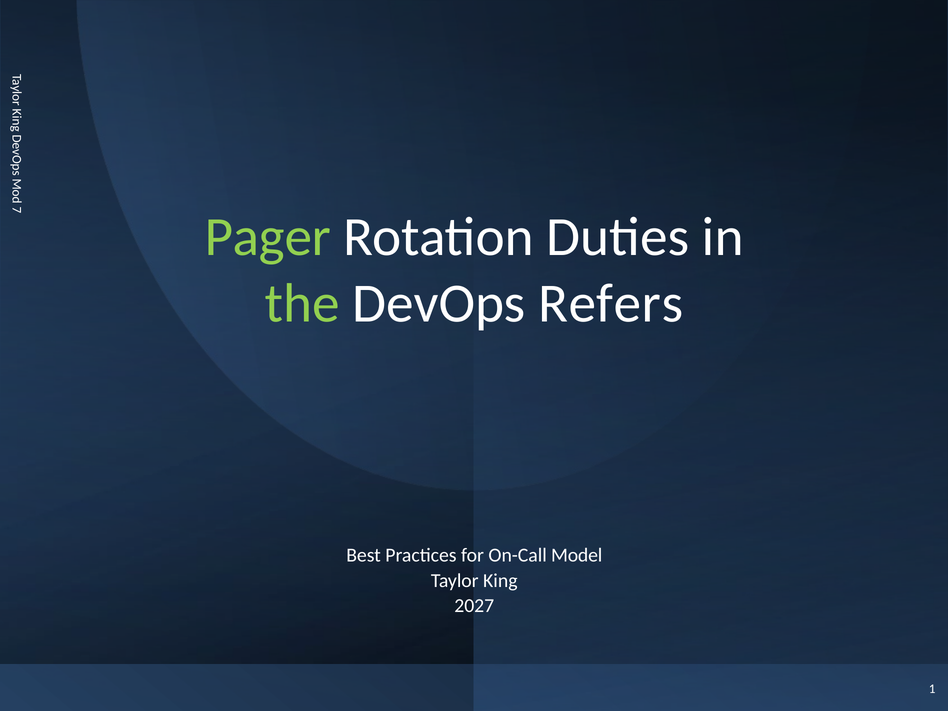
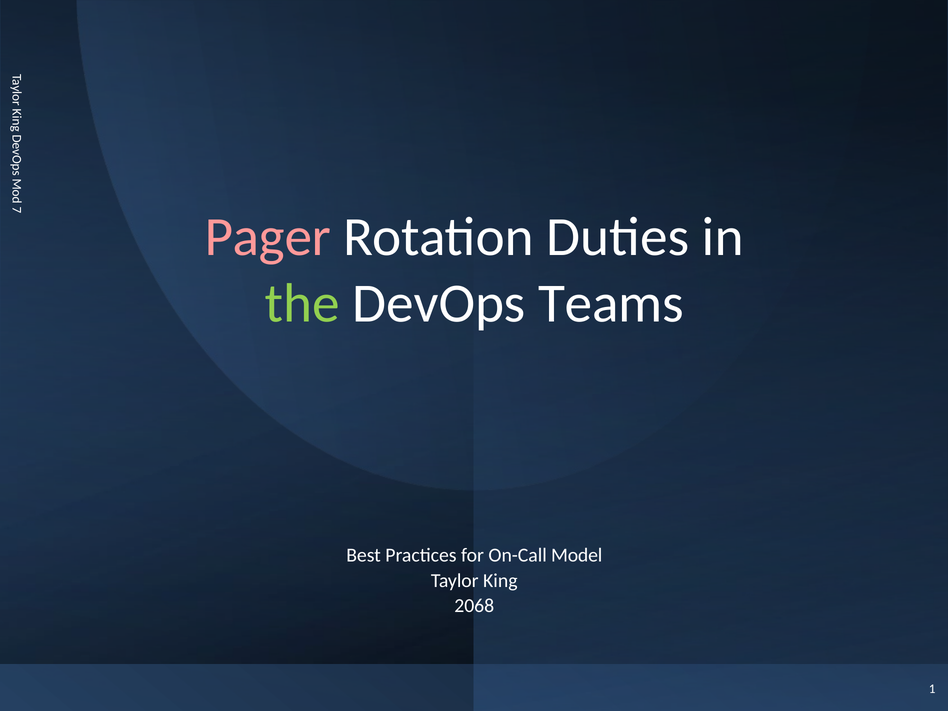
Pager colour: light green -> pink
Refers: Refers -> Teams
2027: 2027 -> 2068
